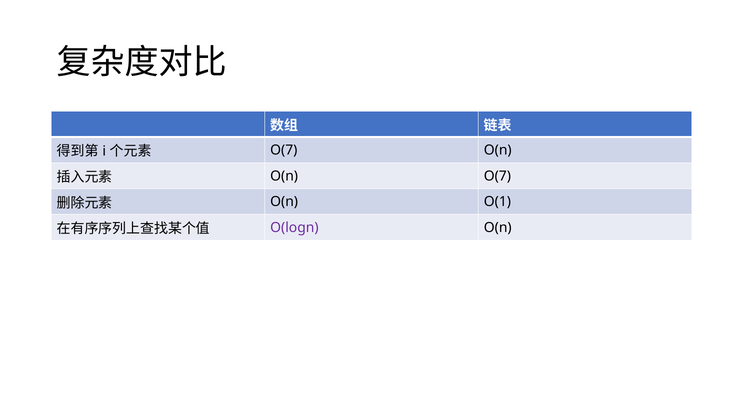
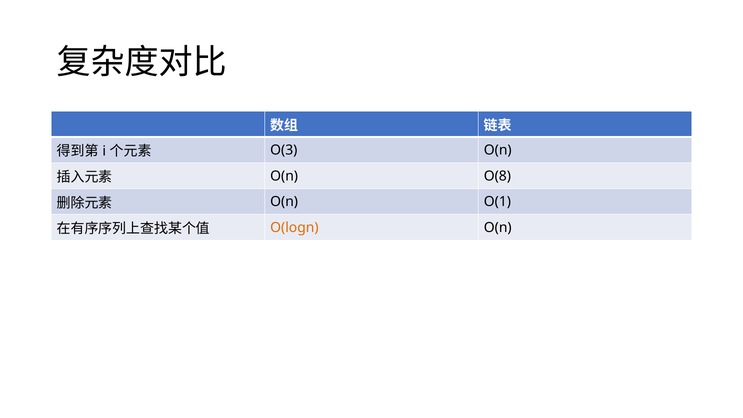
O(7 at (284, 150): O(7 -> O(3
O(n O(7: O(7 -> O(8
O(logn colour: purple -> orange
